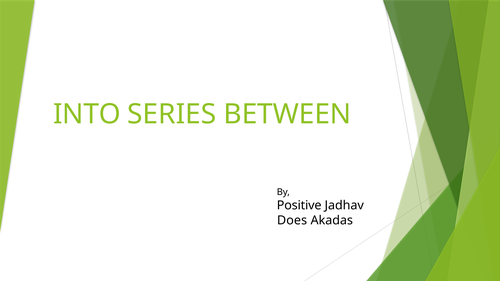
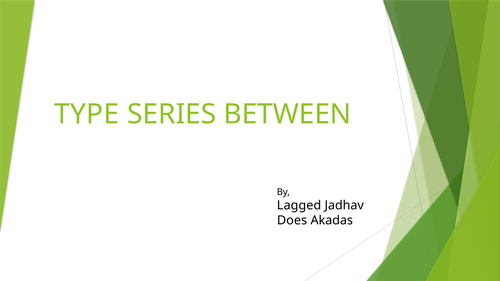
INTO: INTO -> TYPE
Positive: Positive -> Lagged
